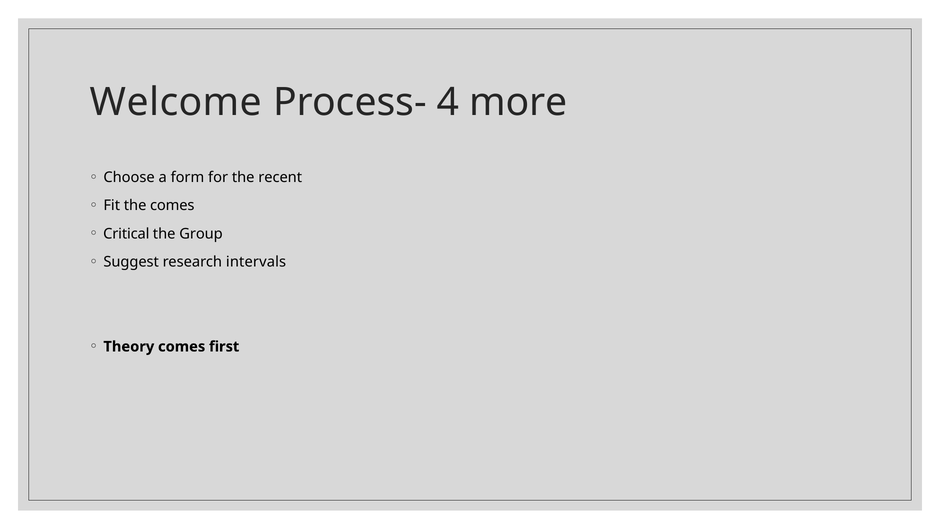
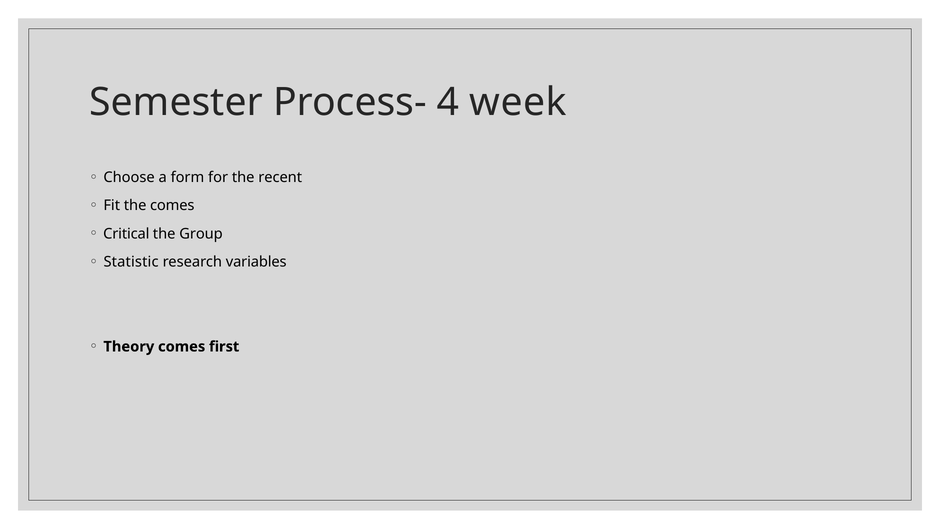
Welcome: Welcome -> Semester
more: more -> week
Suggest: Suggest -> Statistic
intervals: intervals -> variables
